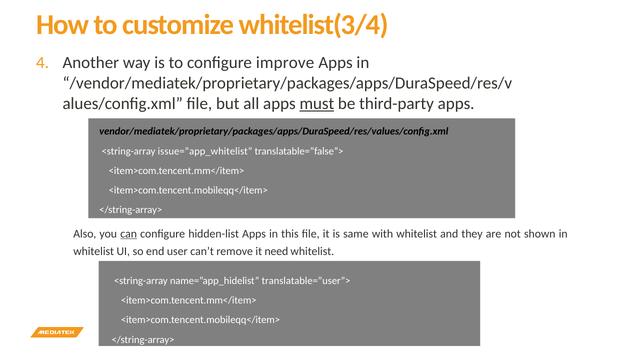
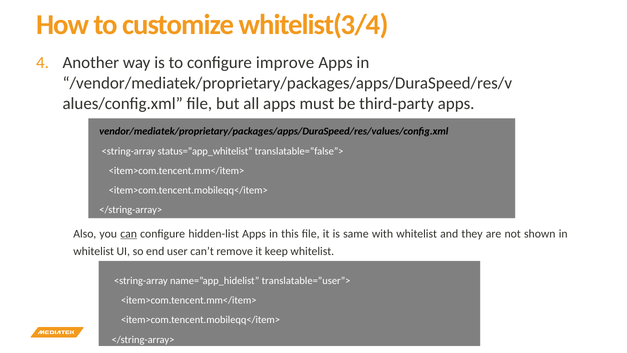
must underline: present -> none
issue=”app_whitelist: issue=”app_whitelist -> status=”app_whitelist
need: need -> keep
